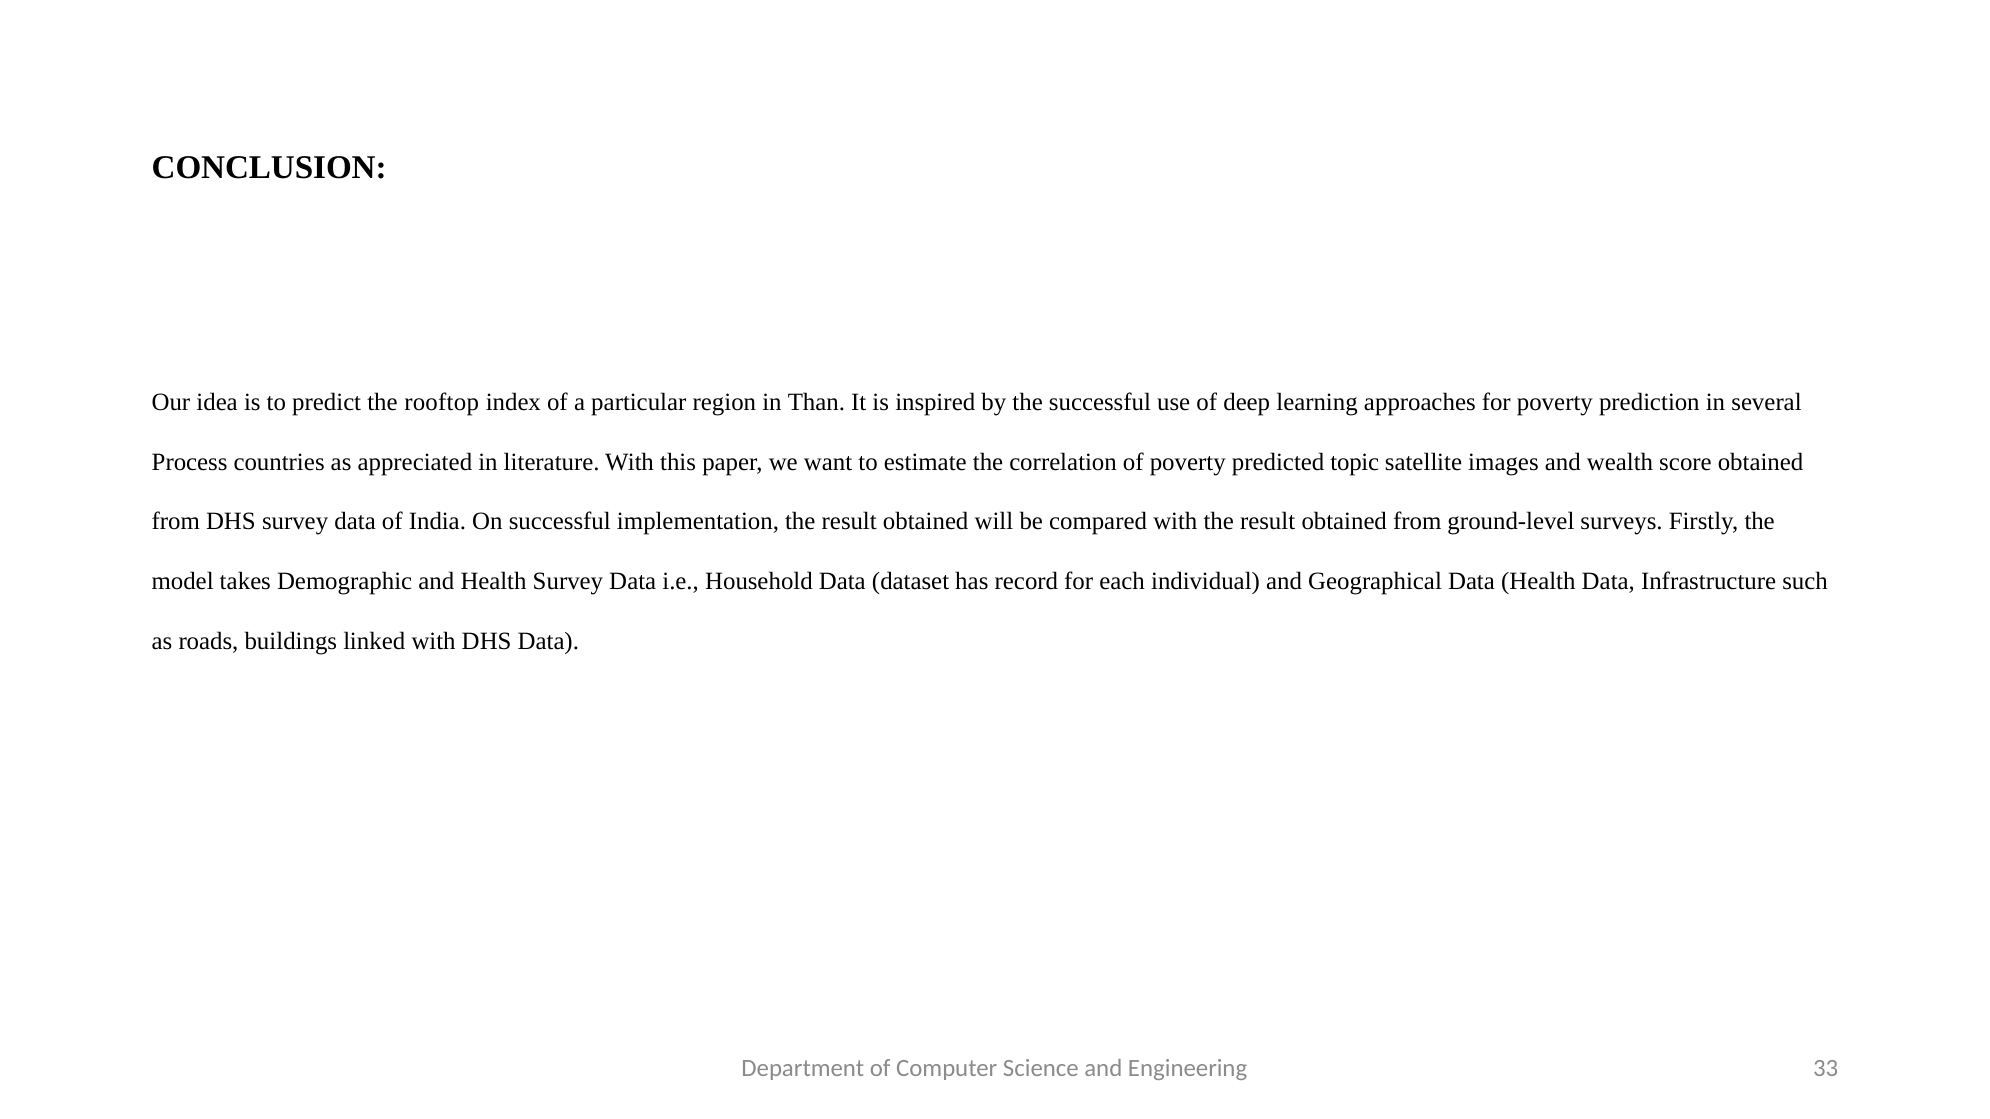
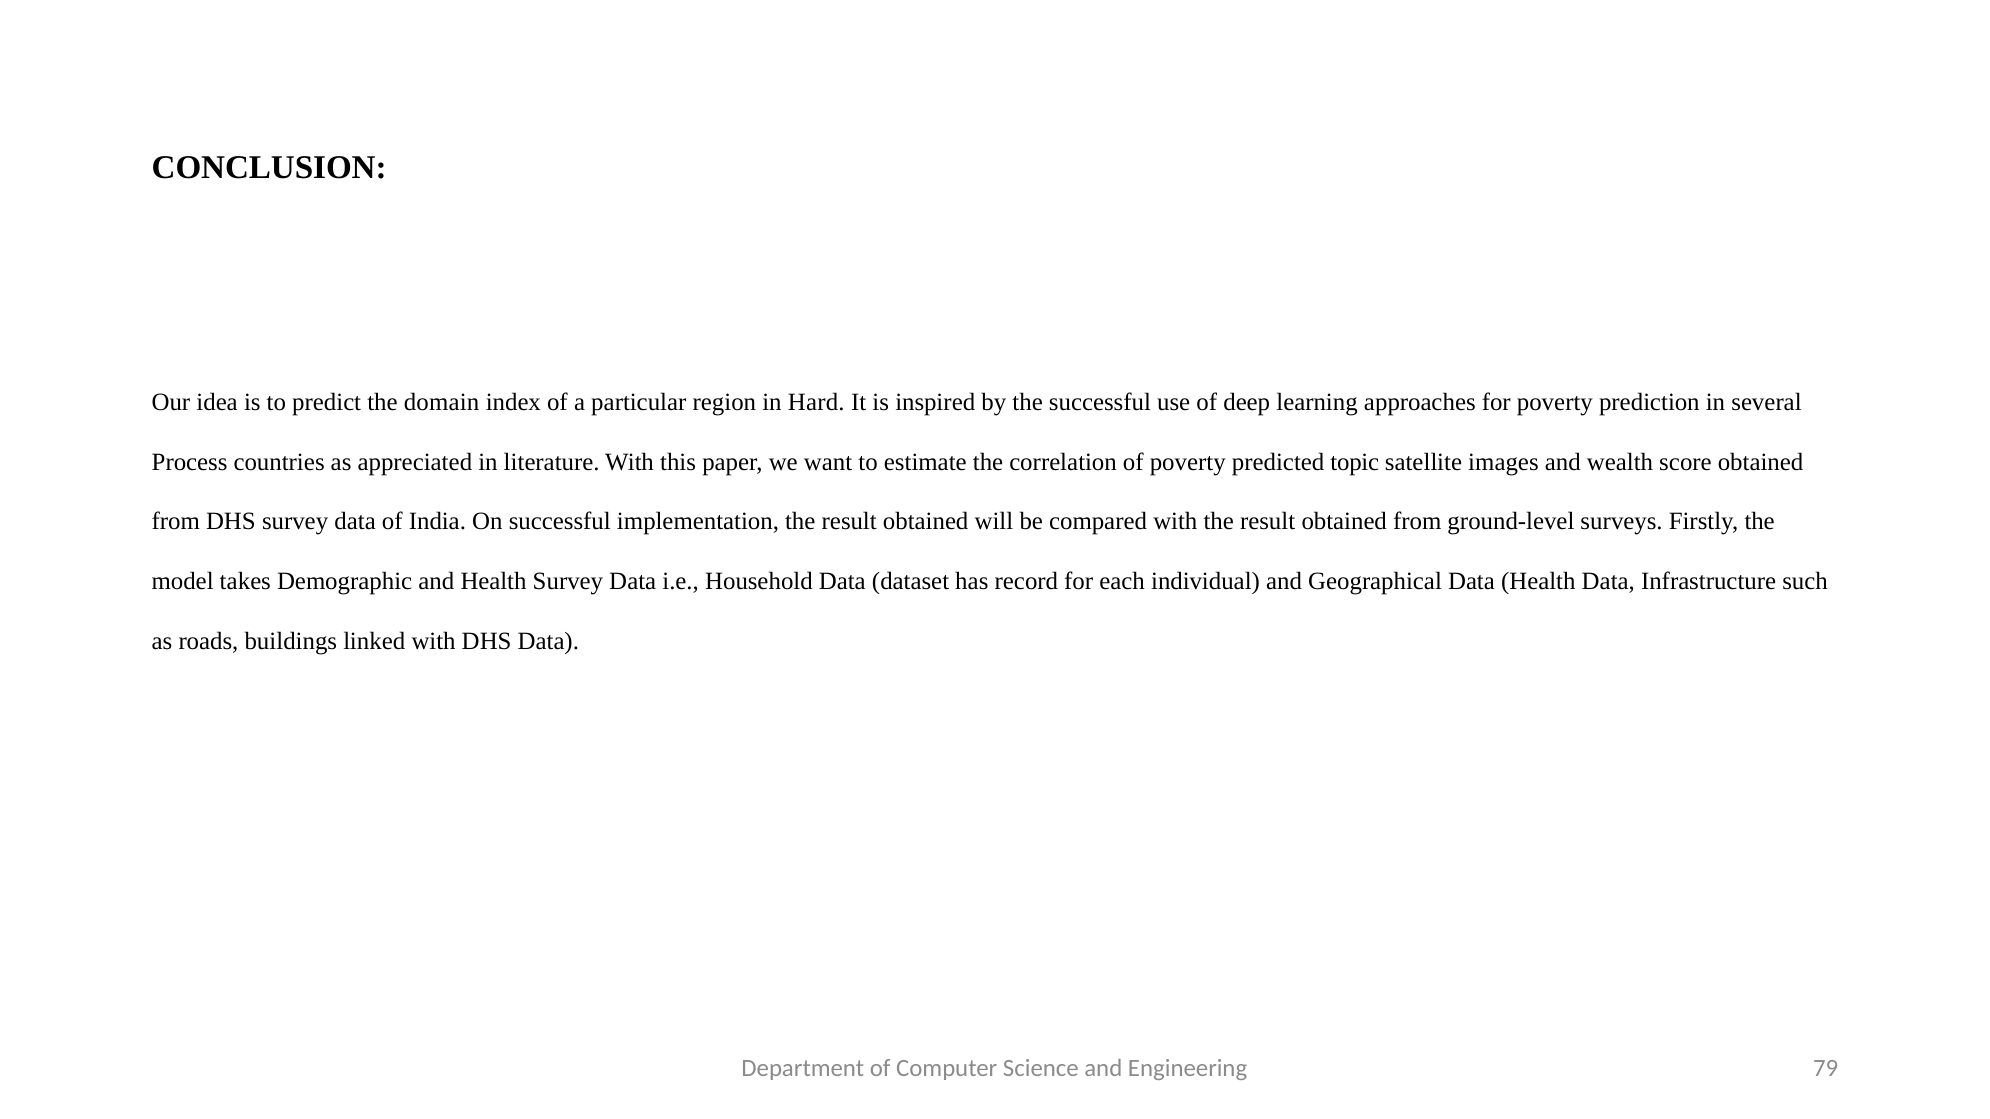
rooftop: rooftop -> domain
Than: Than -> Hard
33: 33 -> 79
